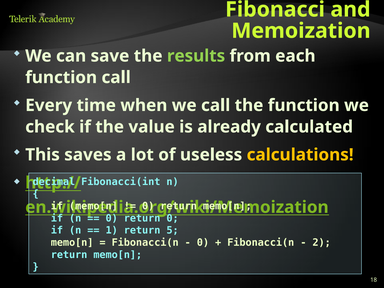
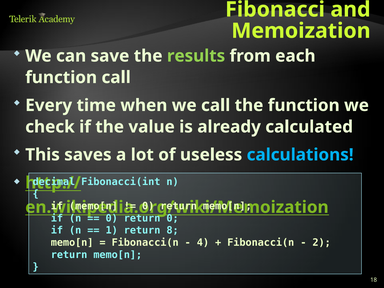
calculations colour: yellow -> light blue
5: 5 -> 8
0 at (203, 243): 0 -> 4
